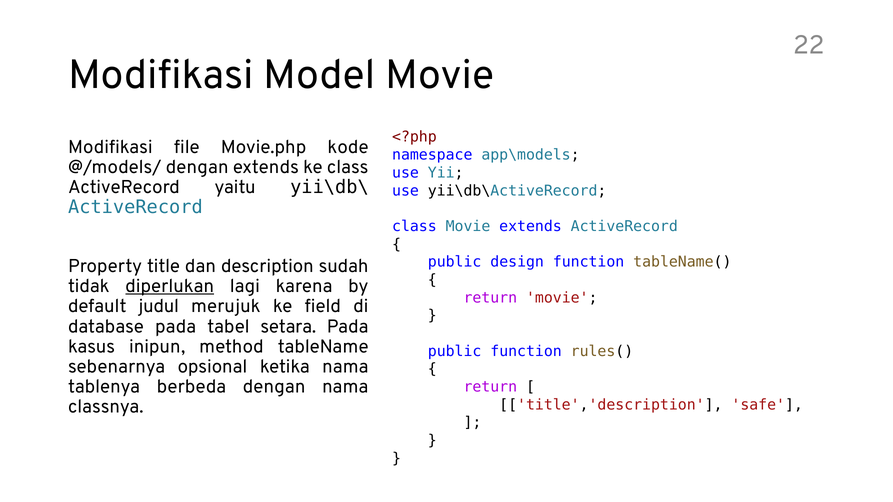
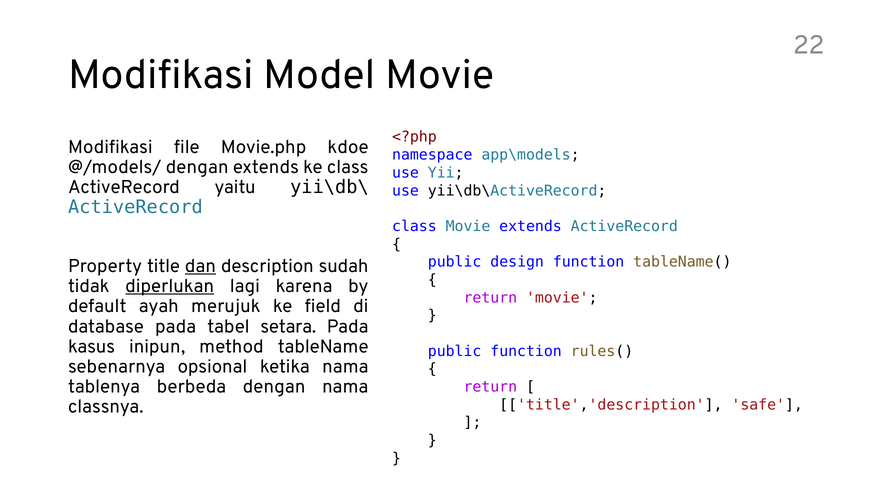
kode: kode -> kdoe
dan underline: none -> present
judul: judul -> ayah
